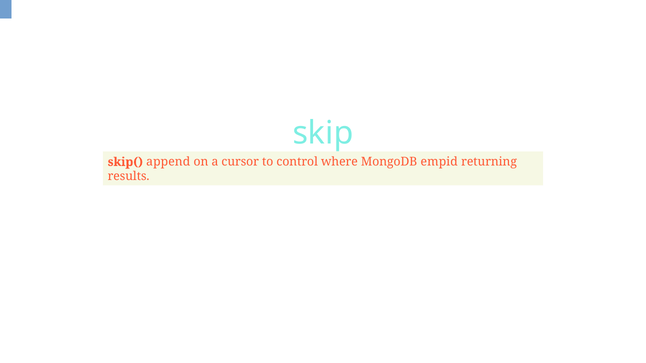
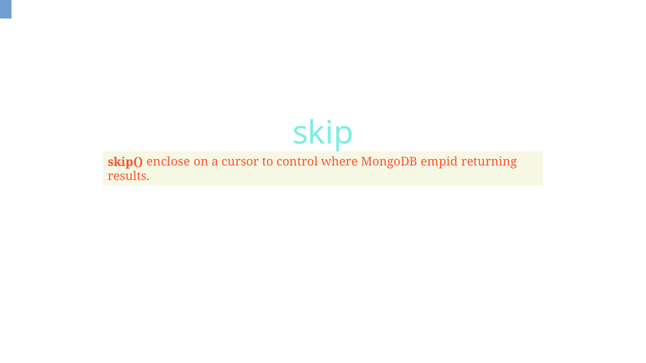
append: append -> enclose
